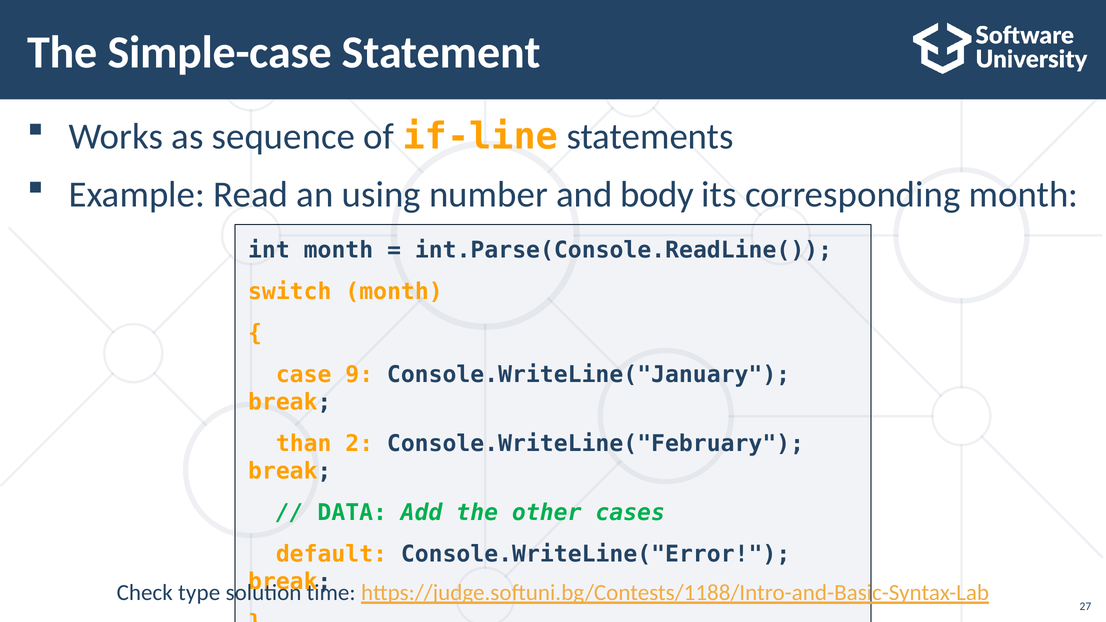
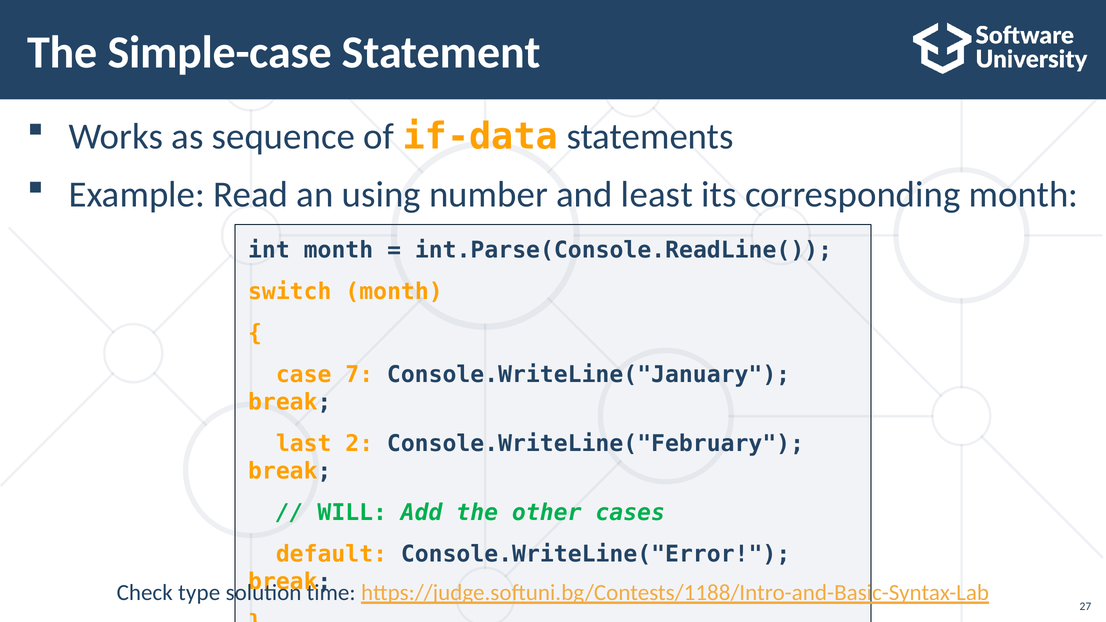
if-line: if-line -> if-data
body: body -> least
9: 9 -> 7
than: than -> last
DATA: DATA -> WILL
